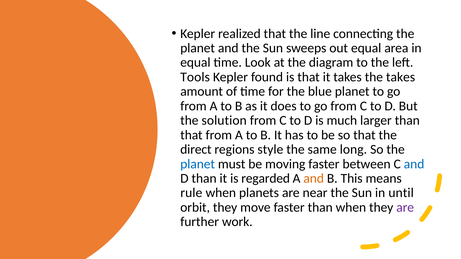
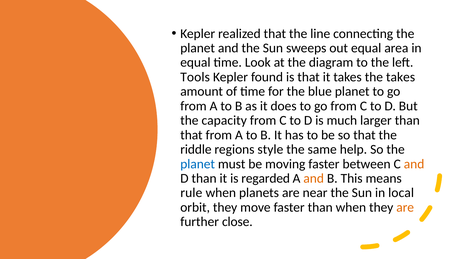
solution: solution -> capacity
direct: direct -> riddle
long: long -> help
and at (414, 164) colour: blue -> orange
until: until -> local
are at (405, 208) colour: purple -> orange
work: work -> close
